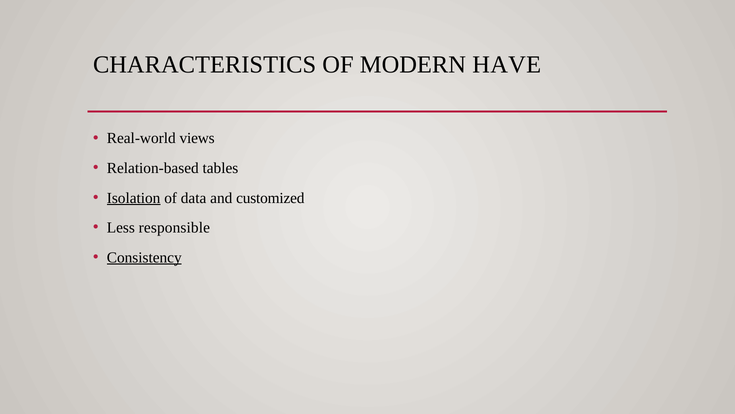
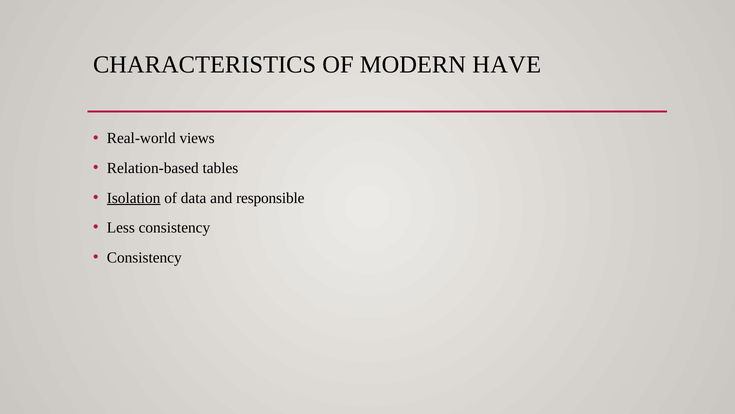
customized: customized -> responsible
Less responsible: responsible -> consistency
Consistency at (144, 257) underline: present -> none
